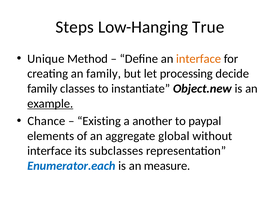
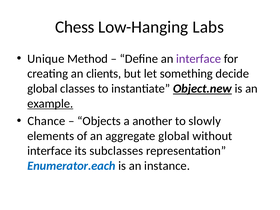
Steps: Steps -> Chess
True: True -> Labs
interface at (199, 59) colour: orange -> purple
an family: family -> clients
processing: processing -> something
family at (42, 89): family -> global
Object.new underline: none -> present
Existing: Existing -> Objects
paypal: paypal -> slowly
measure: measure -> instance
